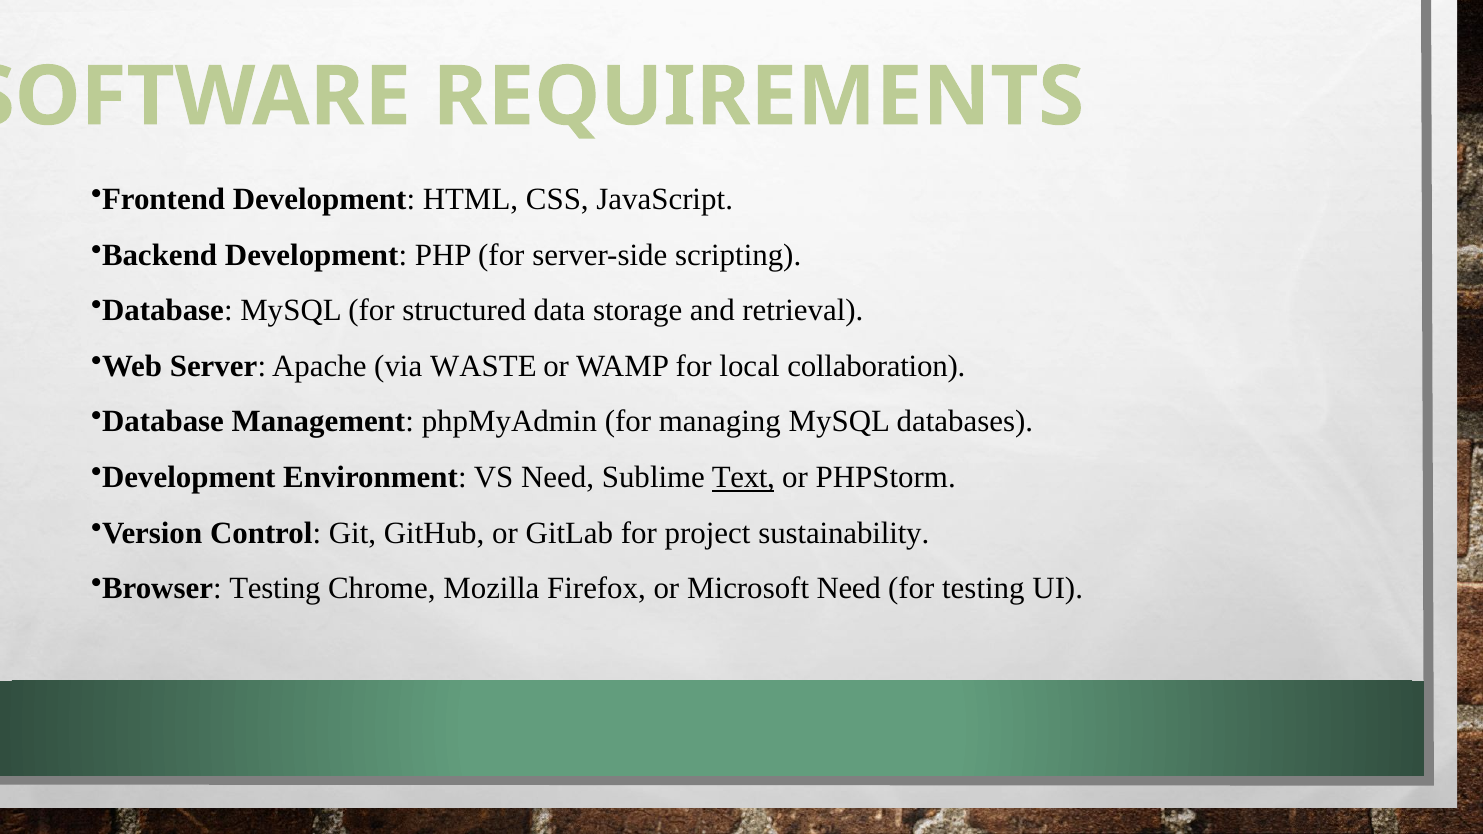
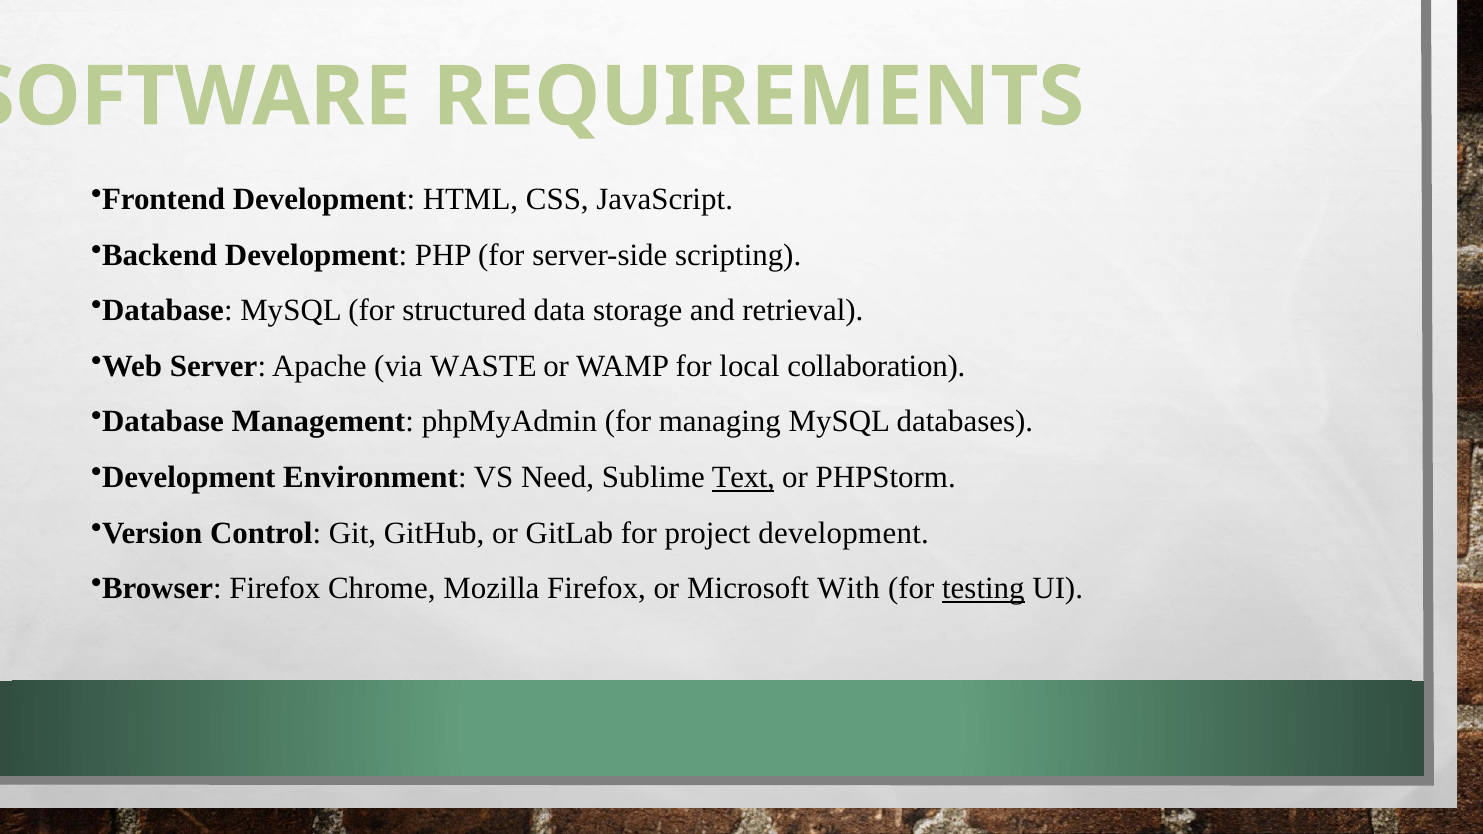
project sustainability: sustainability -> development
Browser Testing: Testing -> Firefox
Microsoft Need: Need -> With
testing at (983, 589) underline: none -> present
